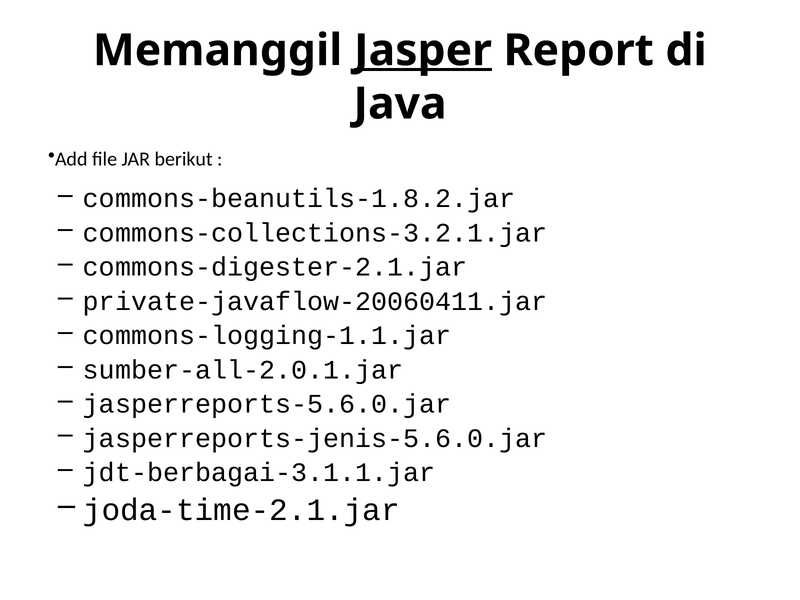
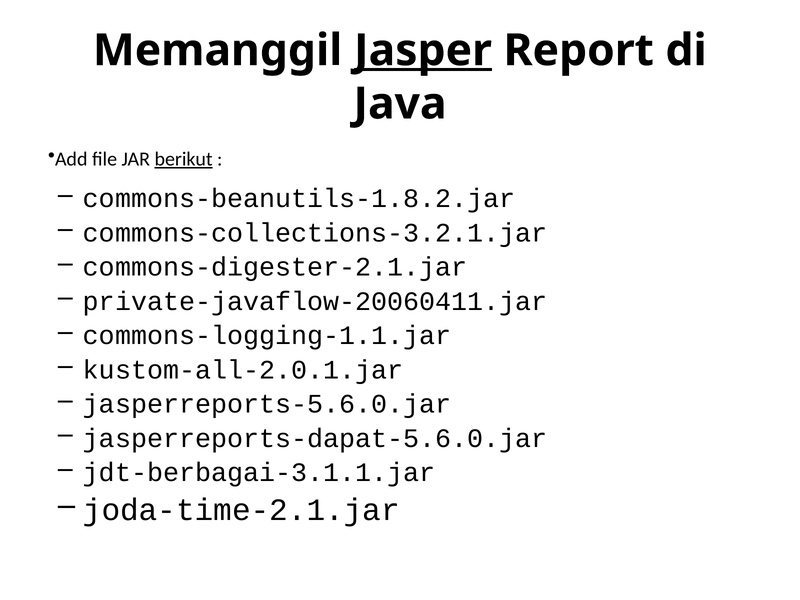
berikut underline: none -> present
sumber-all-2.0.1.jar: sumber-all-2.0.1.jar -> kustom-all-2.0.1.jar
jasperreports-jenis-5.6.0.jar: jasperreports-jenis-5.6.0.jar -> jasperreports-dapat-5.6.0.jar
